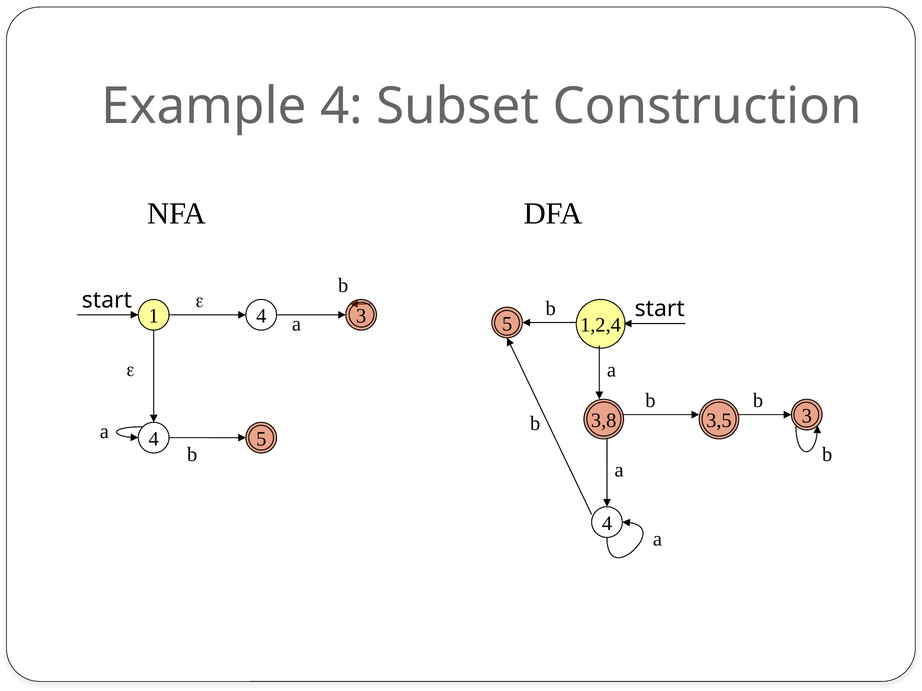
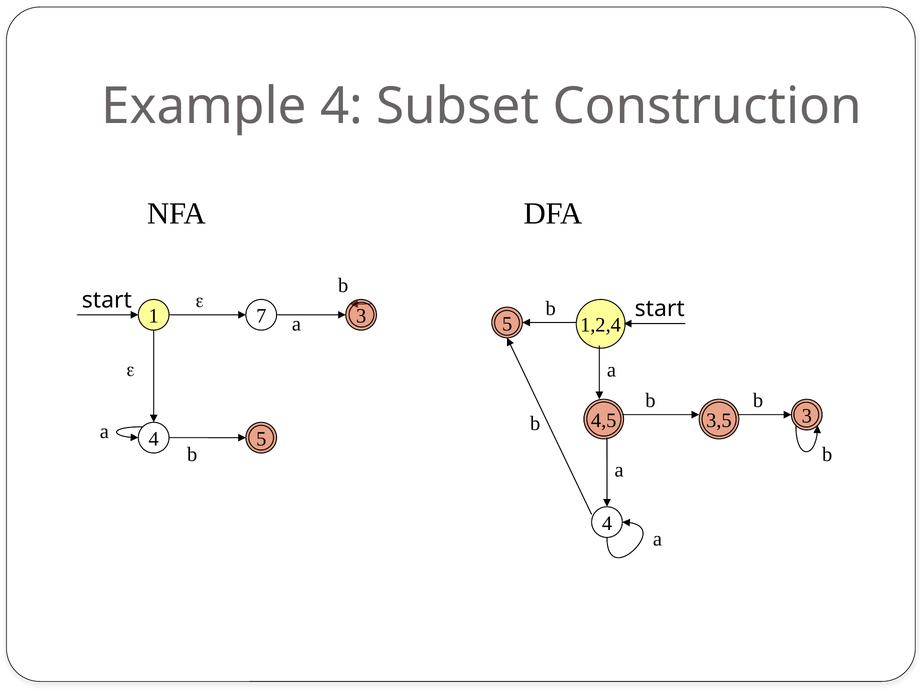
1 4: 4 -> 7
3,8: 3,8 -> 4,5
